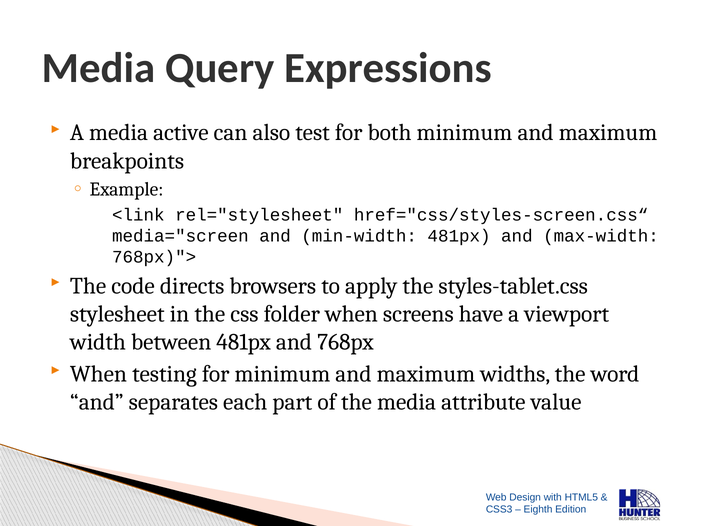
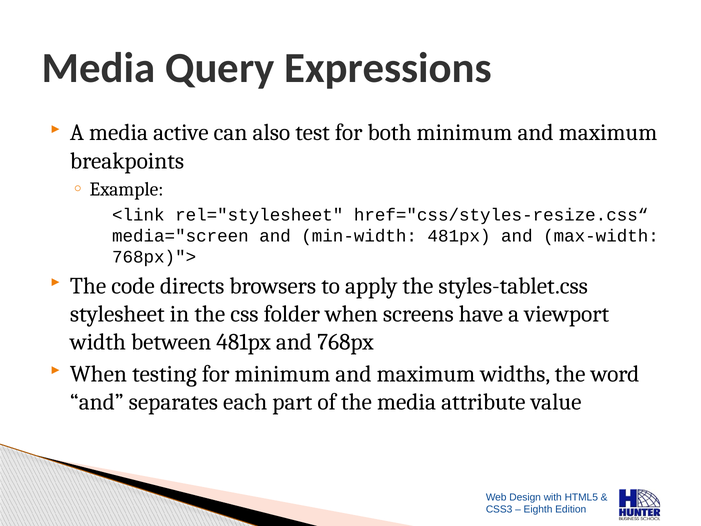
href="css/styles-screen.css“: href="css/styles-screen.css“ -> href="css/styles-resize.css“
